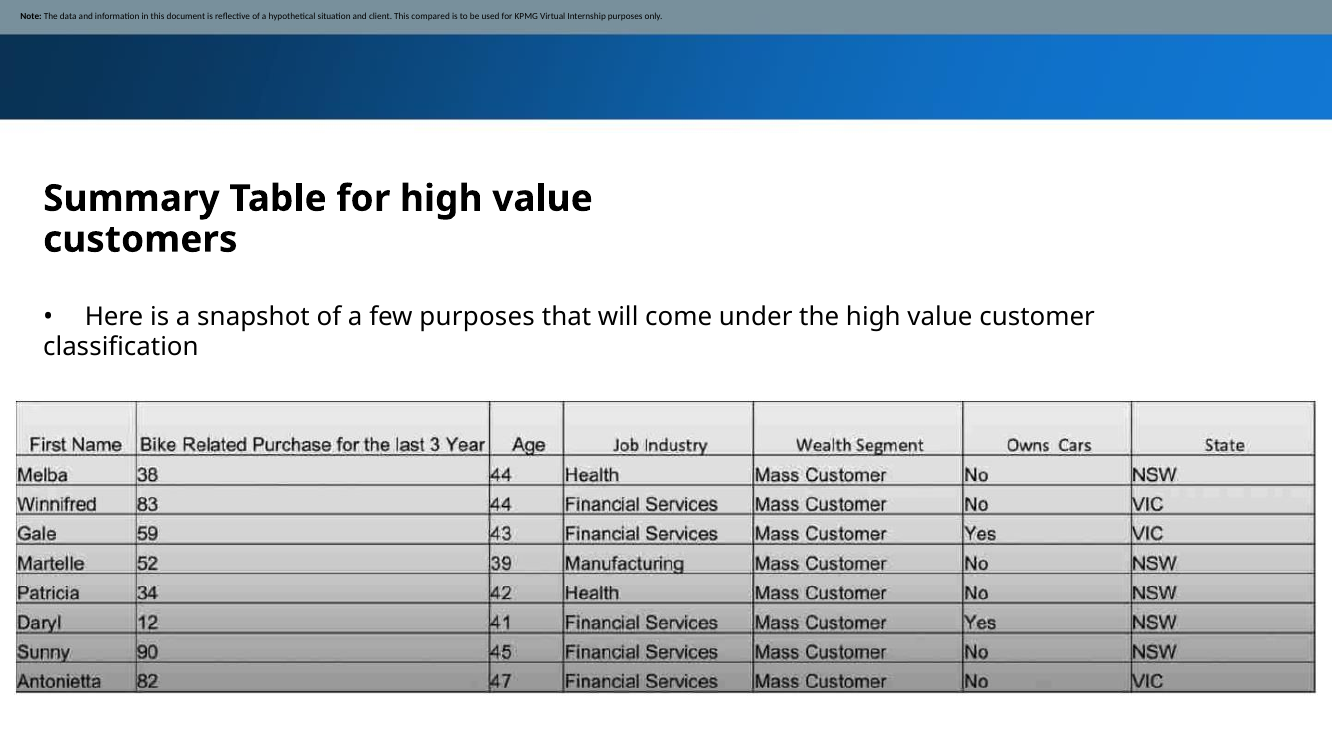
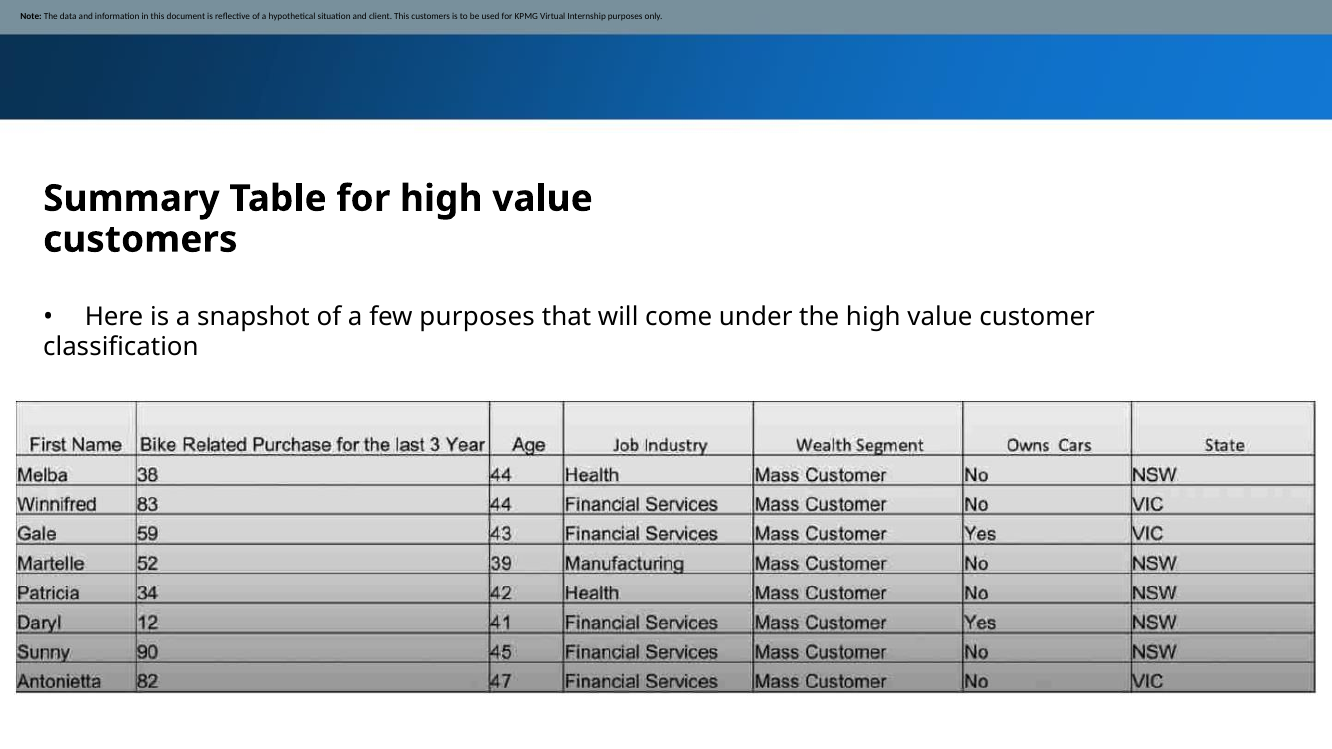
This compared: compared -> customers
